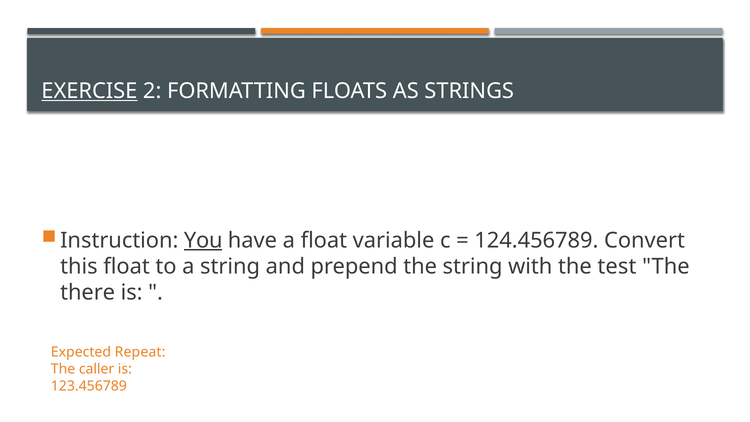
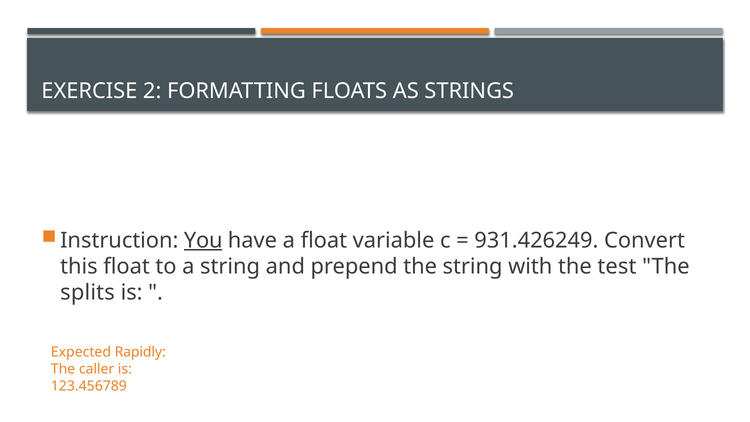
EXERCISE underline: present -> none
124.456789: 124.456789 -> 931.426249
there: there -> splits
Repeat: Repeat -> Rapidly
